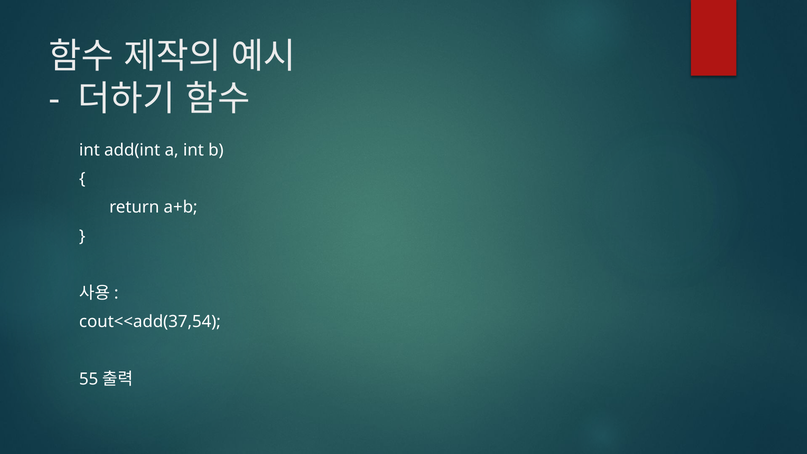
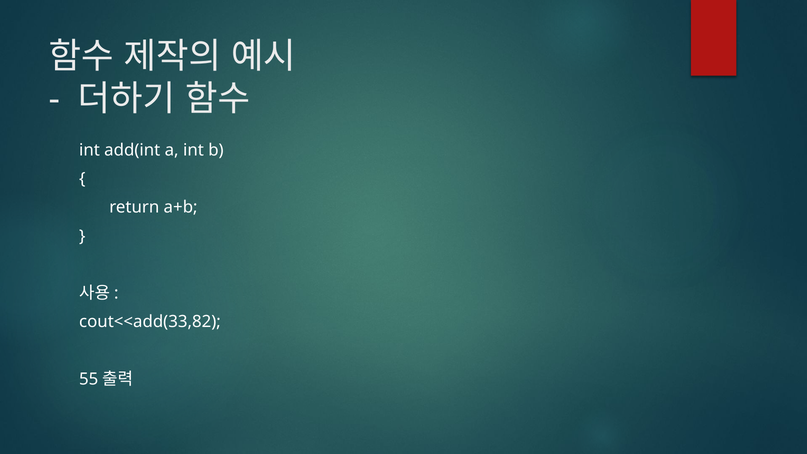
cout<<add(37,54: cout<<add(37,54 -> cout<<add(33,82
